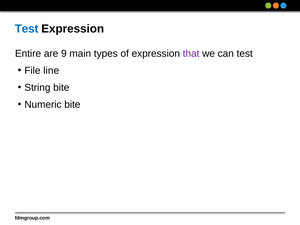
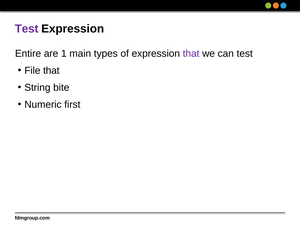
Test at (27, 29) colour: blue -> purple
9: 9 -> 1
File line: line -> that
Numeric bite: bite -> first
